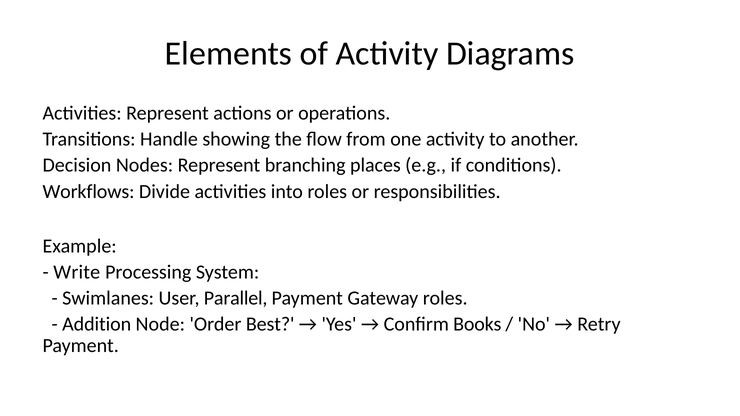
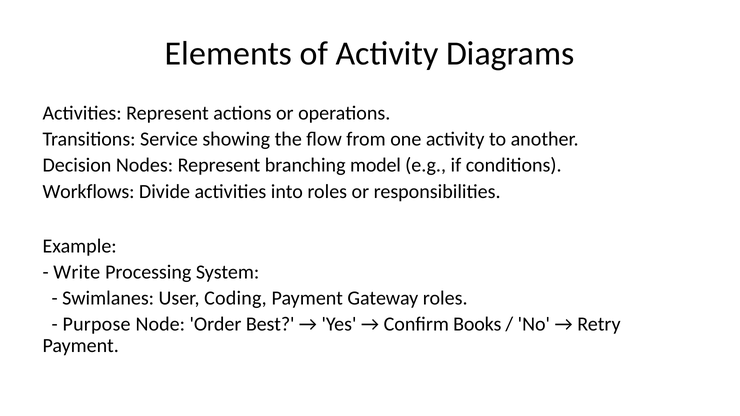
Handle: Handle -> Service
places: places -> model
Parallel: Parallel -> Coding
Addition: Addition -> Purpose
